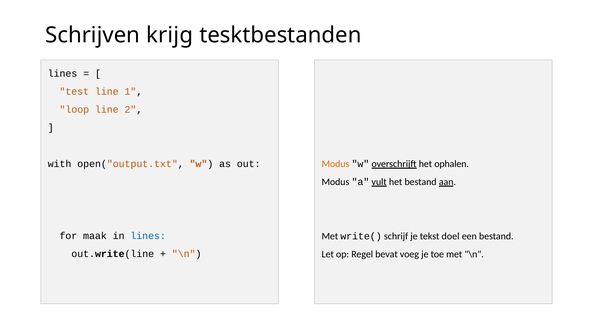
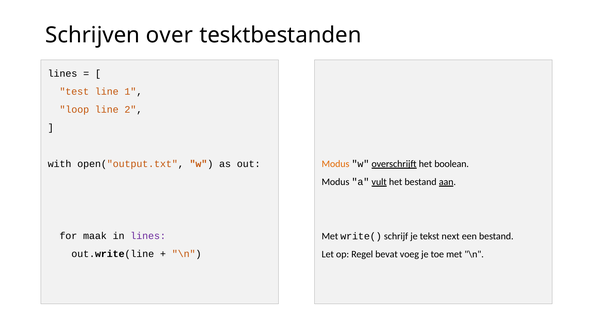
krijg: krijg -> over
ophalen: ophalen -> boolean
doel: doel -> next
lines at (148, 236) colour: blue -> purple
